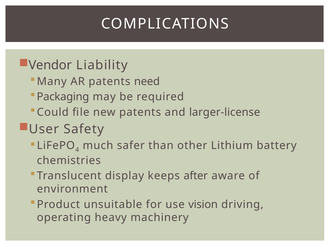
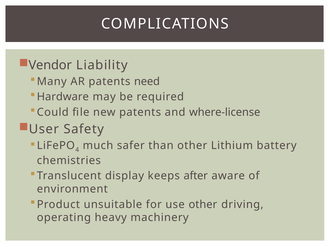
Packaging: Packaging -> Hardware
larger-license: larger-license -> where-license
use vision: vision -> other
